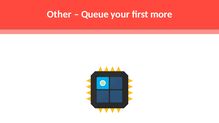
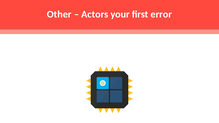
Queue: Queue -> Actors
more: more -> error
